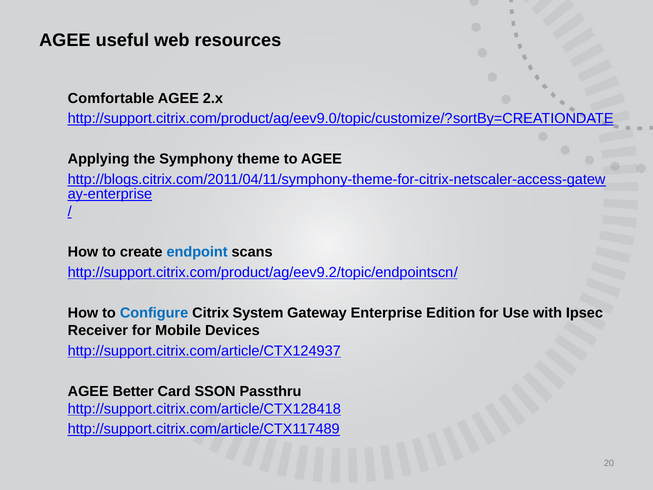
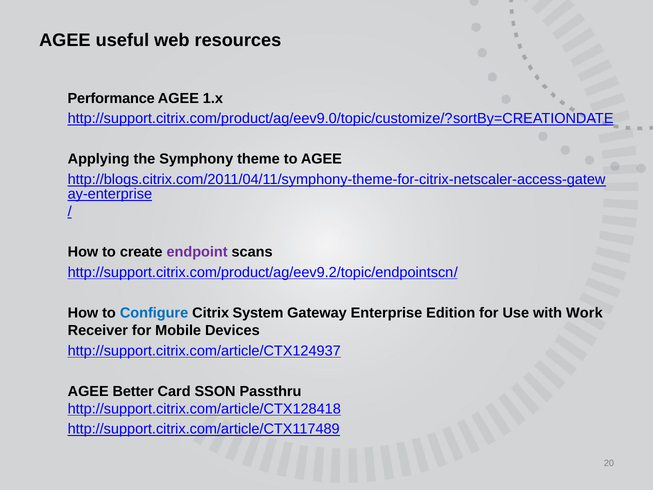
Comfortable: Comfortable -> Performance
2.x: 2.x -> 1.x
endpoint colour: blue -> purple
Ipsec: Ipsec -> Work
